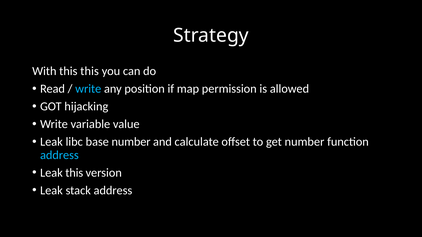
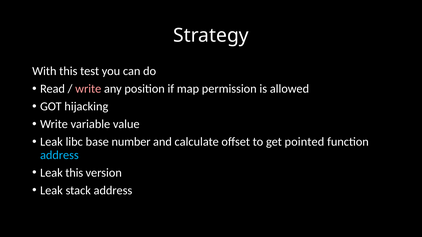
this this: this -> test
write at (88, 89) colour: light blue -> pink
get number: number -> pointed
